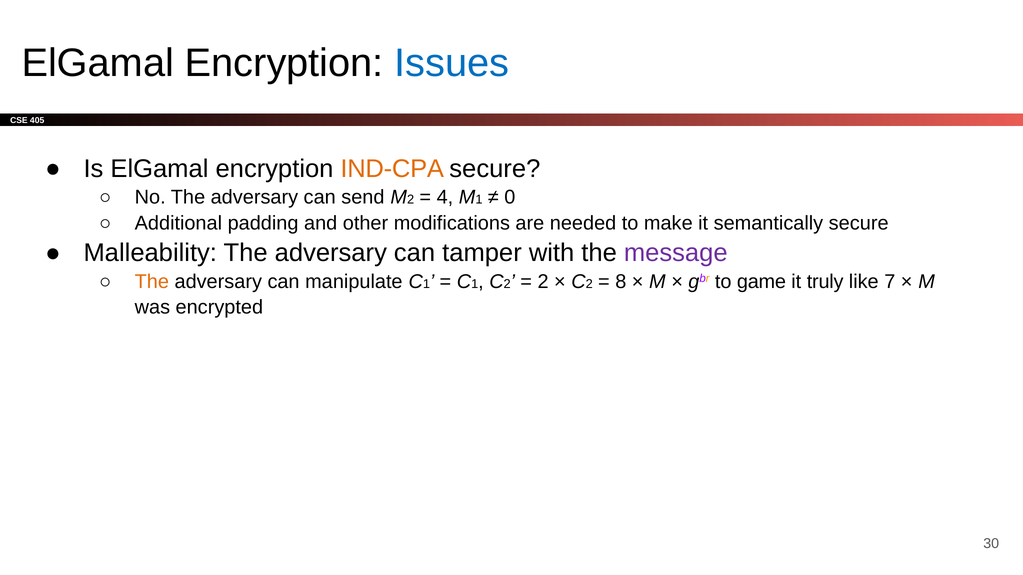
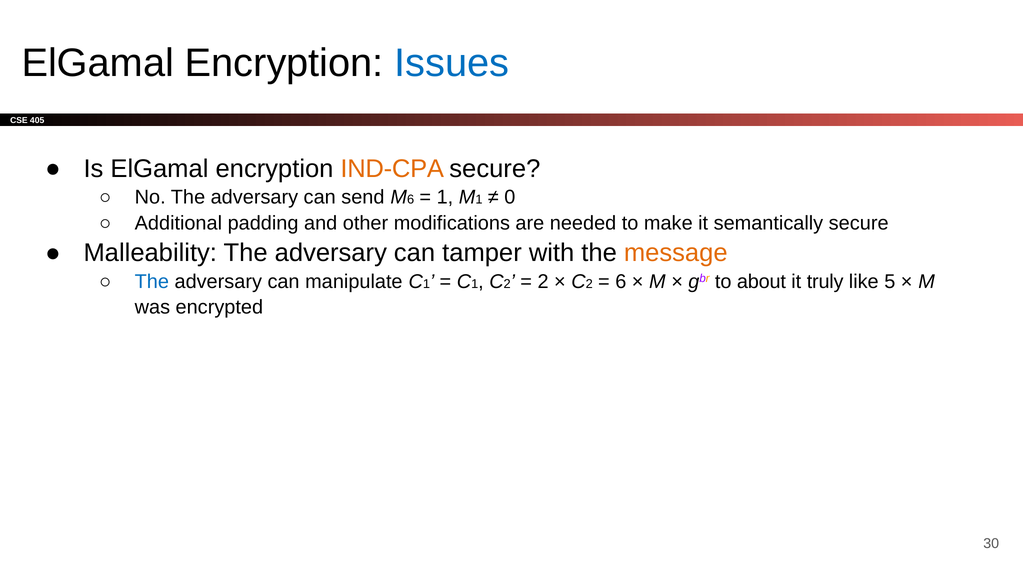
M 2: 2 -> 6
4 at (445, 197): 4 -> 1
message colour: purple -> orange
The at (152, 282) colour: orange -> blue
8 at (621, 282): 8 -> 6
game: game -> about
7: 7 -> 5
